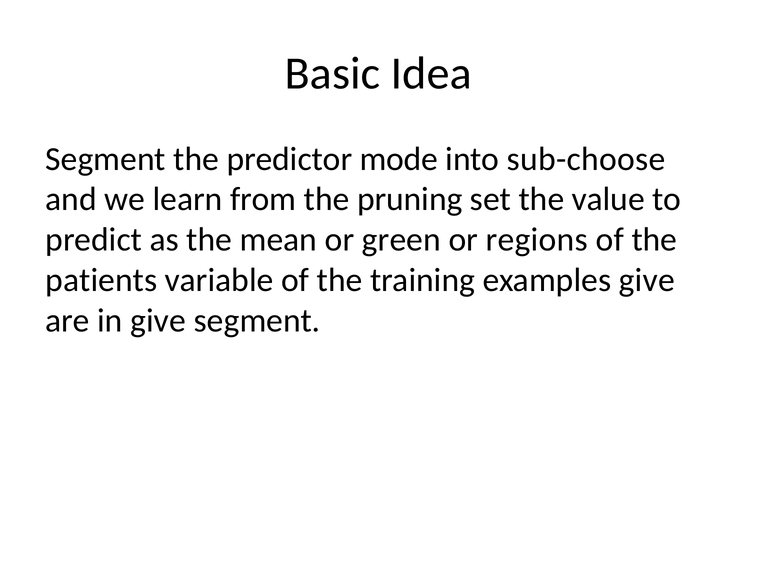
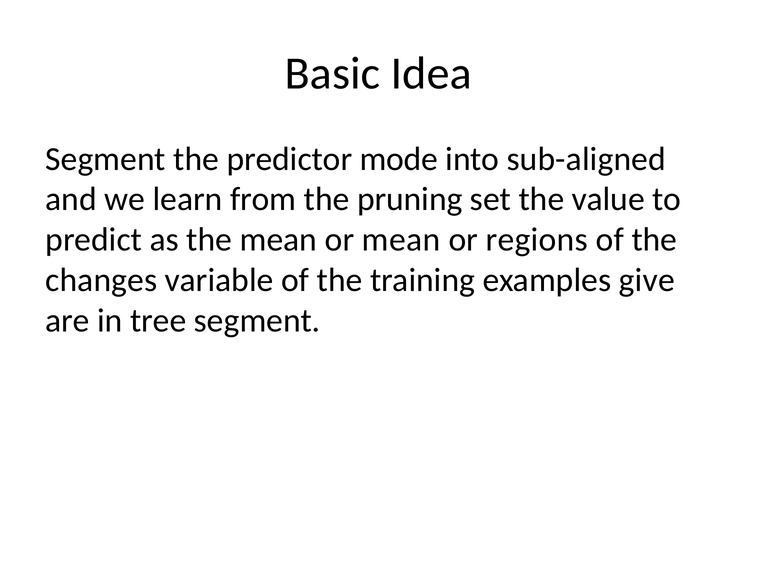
sub-choose: sub-choose -> sub-aligned
or green: green -> mean
patients: patients -> changes
in give: give -> tree
